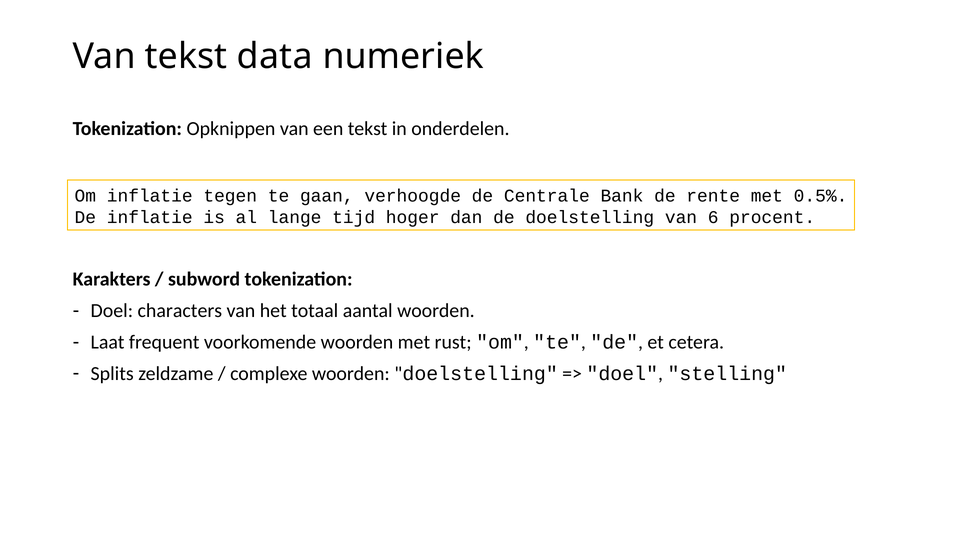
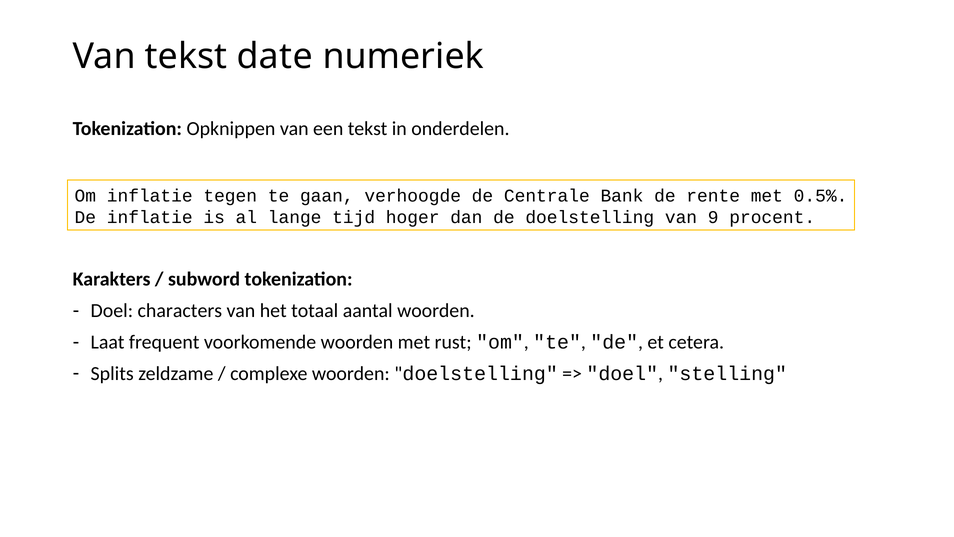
data: data -> date
6: 6 -> 9
